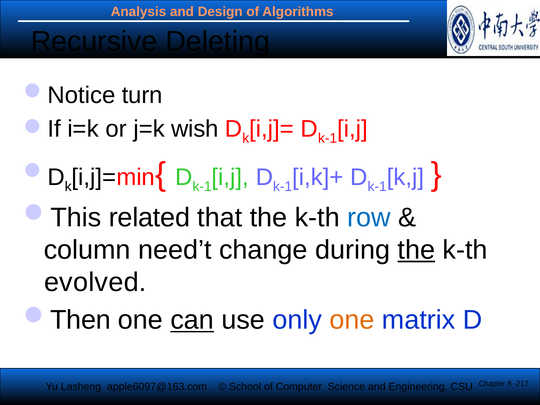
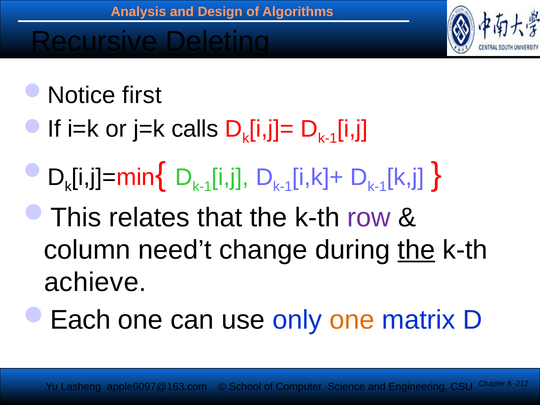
turn: turn -> first
wish: wish -> calls
related: related -> relates
row colour: blue -> purple
evolved: evolved -> achieve
Then: Then -> Each
can underline: present -> none
